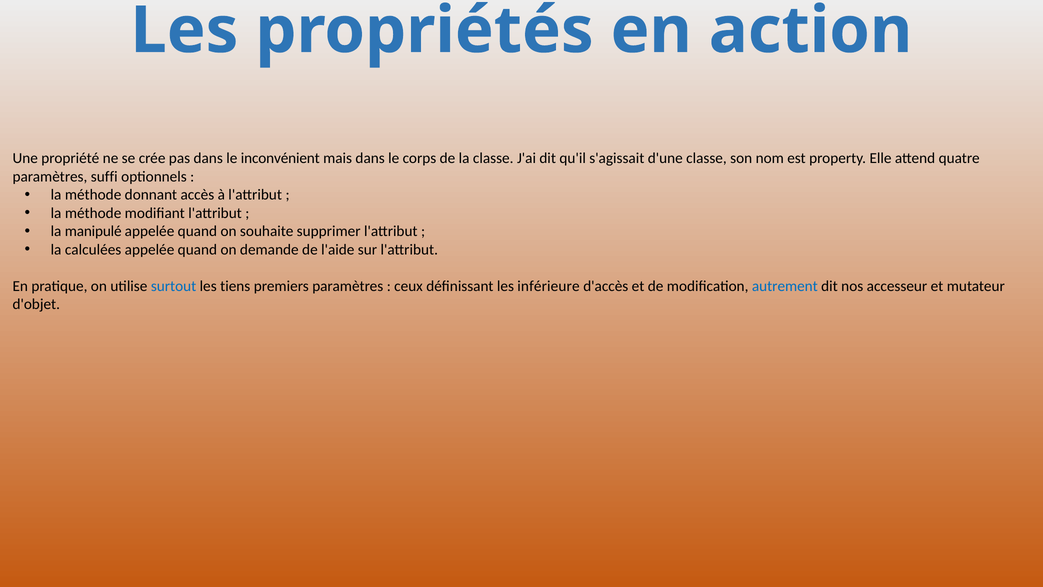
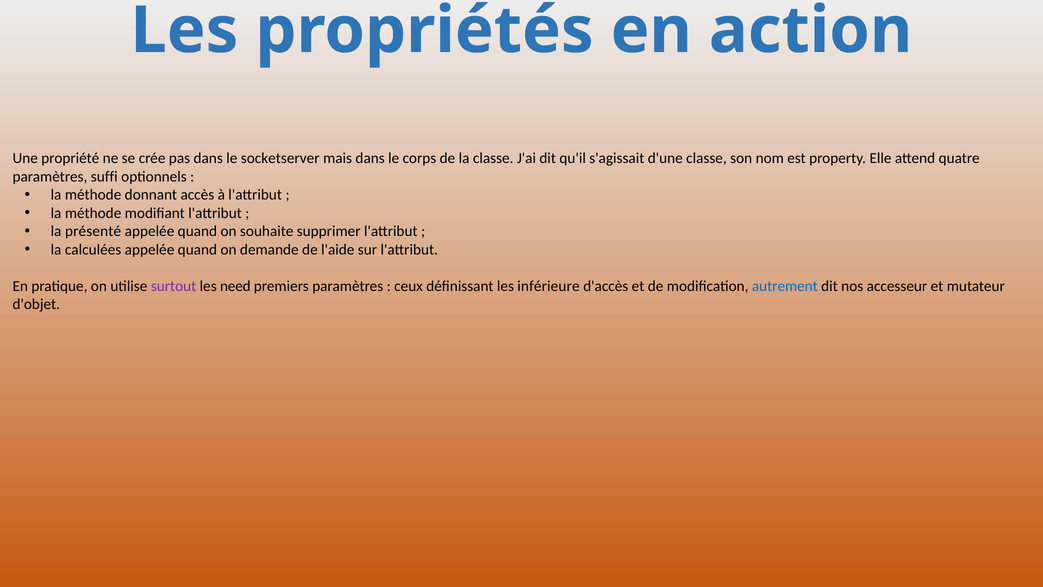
inconvénient: inconvénient -> socketserver
manipulé: manipulé -> présenté
surtout colour: blue -> purple
tiens: tiens -> need
